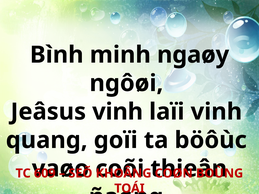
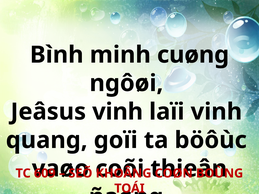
ngaøy: ngaøy -> cuøng
